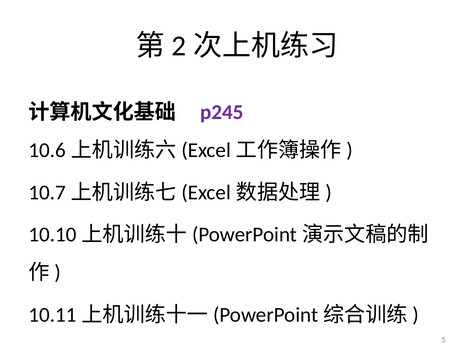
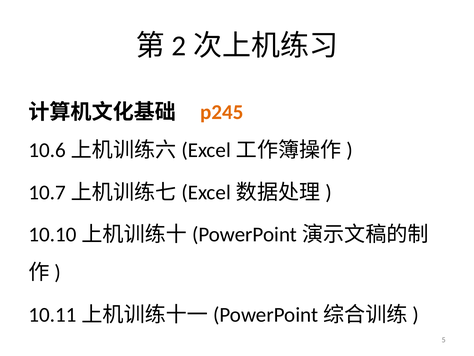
p245 colour: purple -> orange
